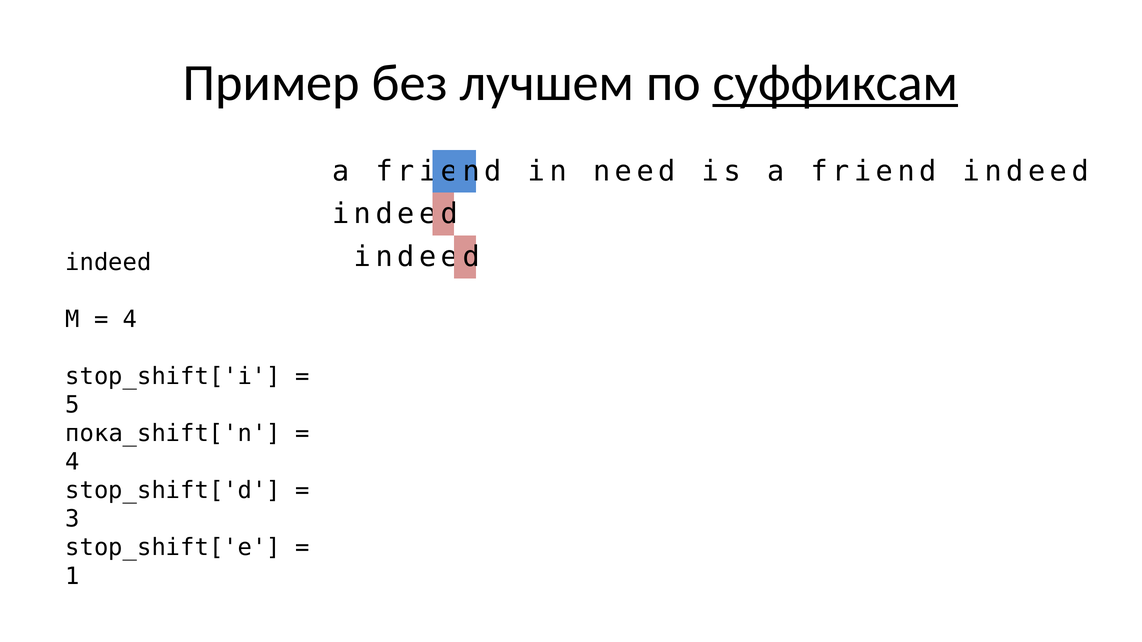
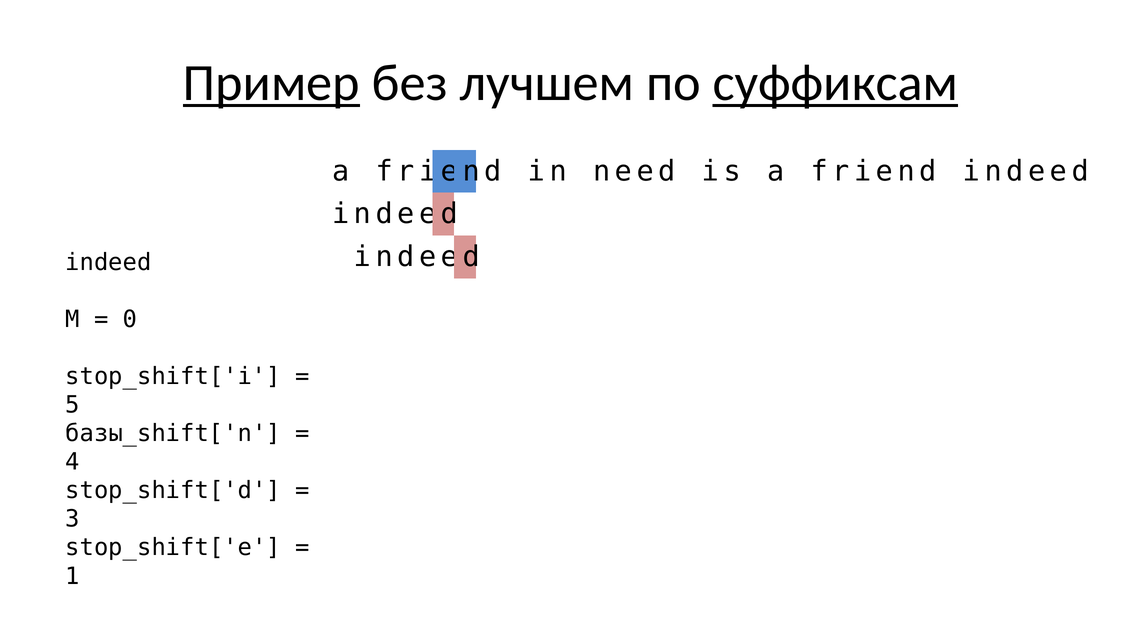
Пример underline: none -> present
4 at (130, 319): 4 -> 0
пока_shift['n: пока_shift['n -> базы_shift['n
